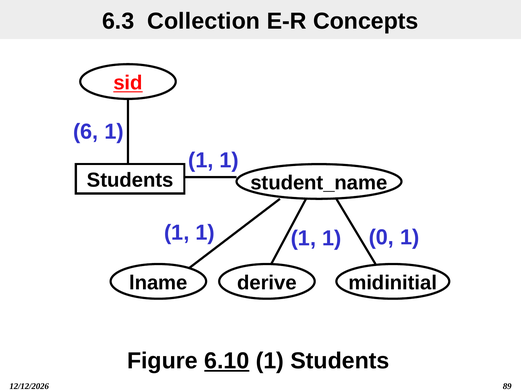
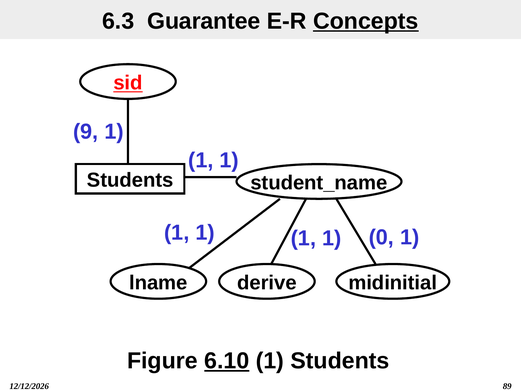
Collection: Collection -> Guarantee
Concepts underline: none -> present
6: 6 -> 9
